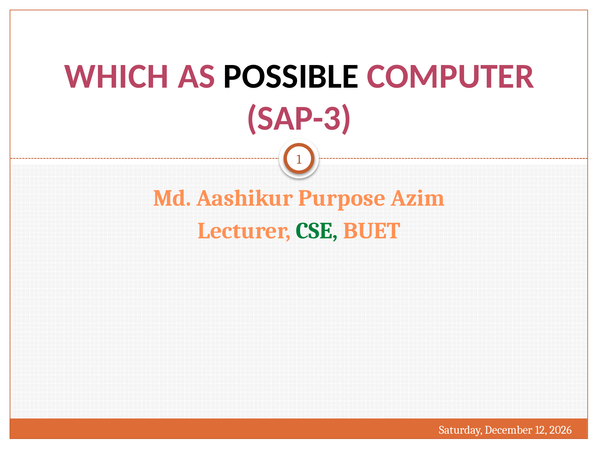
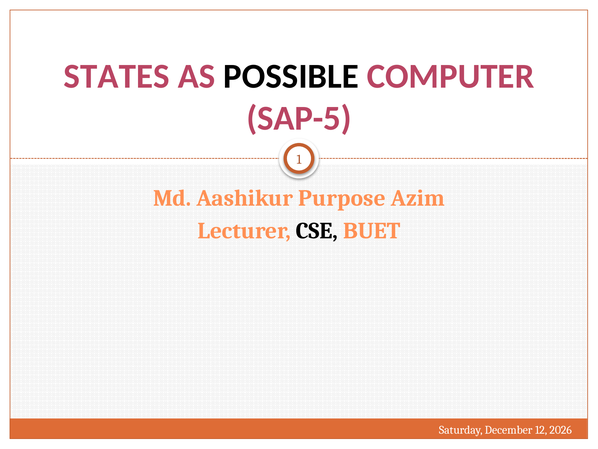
WHICH: WHICH -> STATES
SAP-3: SAP-3 -> SAP-5
CSE colour: green -> black
